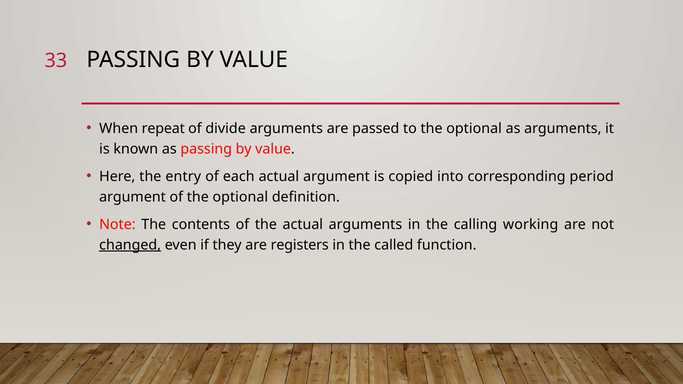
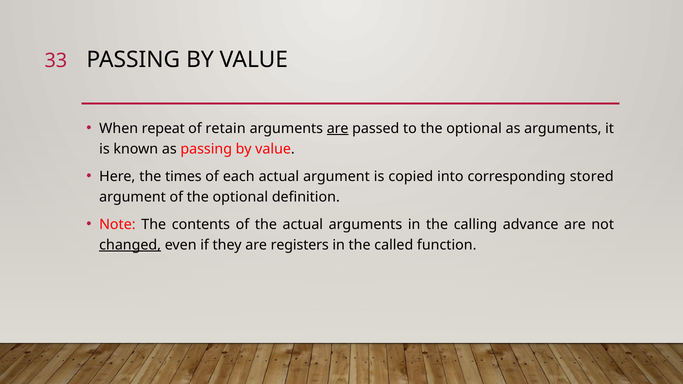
divide: divide -> retain
are at (338, 128) underline: none -> present
entry: entry -> times
period: period -> stored
working: working -> advance
